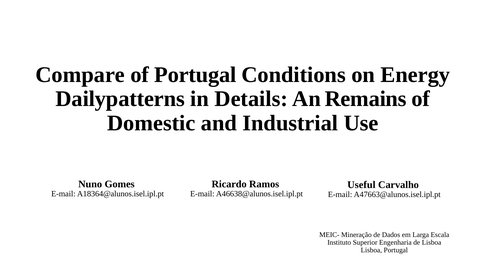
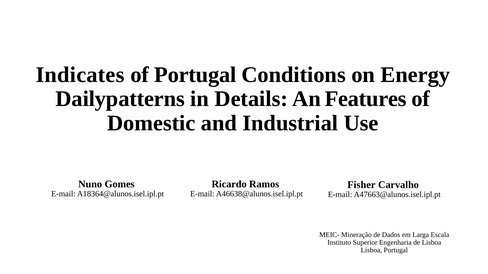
Compare: Compare -> Indicates
Remains: Remains -> Features
Useful: Useful -> Fisher
